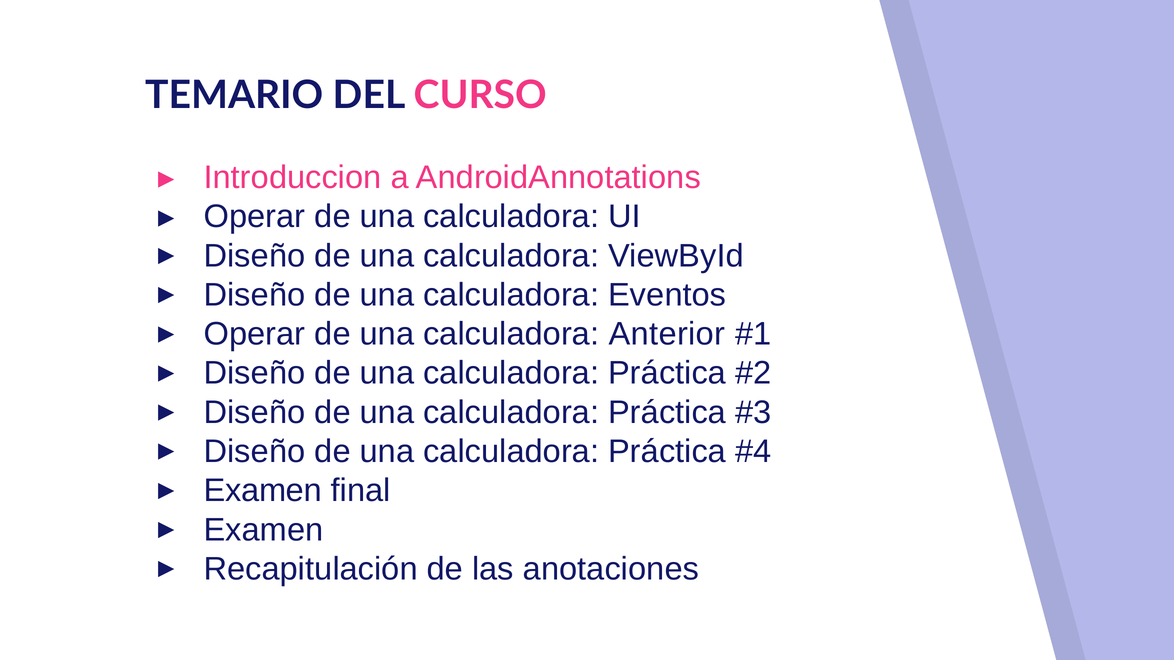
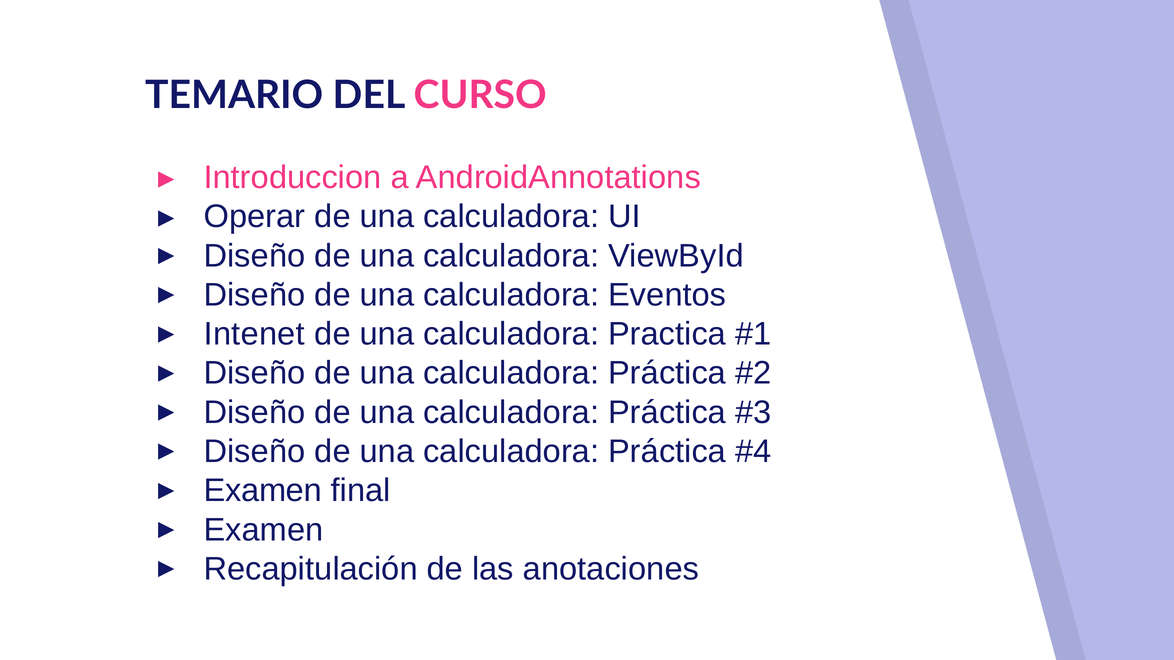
Operar at (254, 334): Operar -> Intenet
Anterior: Anterior -> Practica
